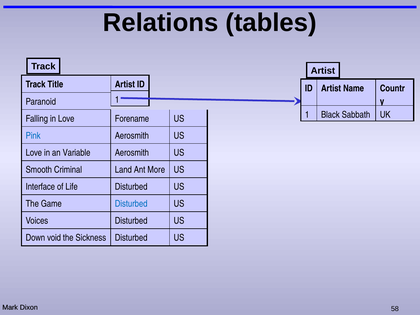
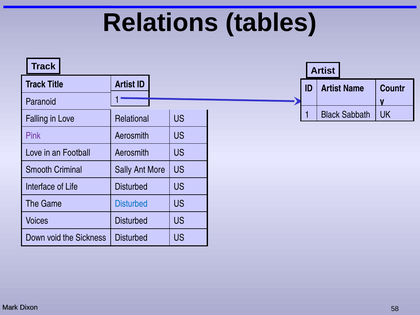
Forename: Forename -> Relational
Pink colour: blue -> purple
Variable: Variable -> Football
Land: Land -> Sally
